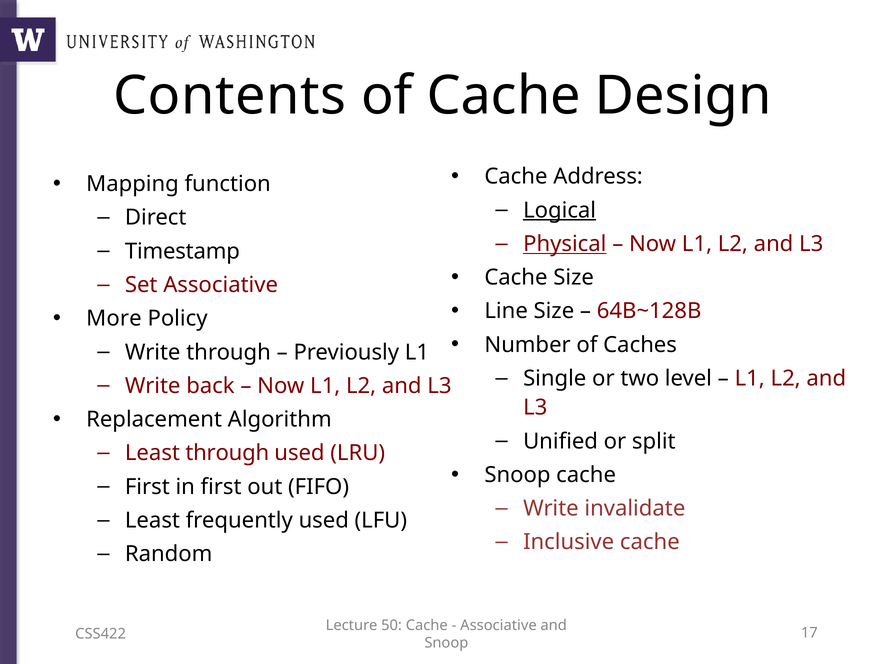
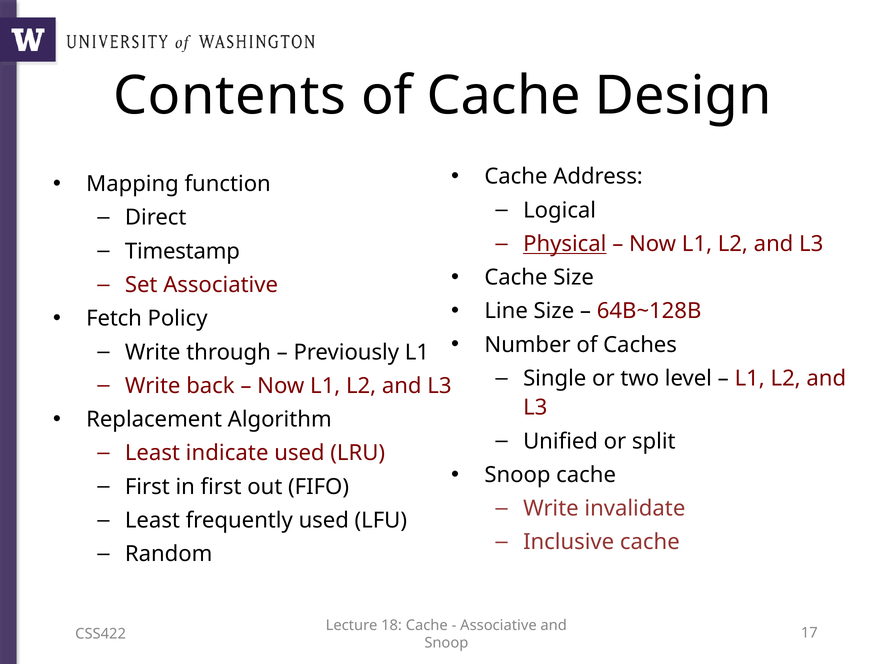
Logical underline: present -> none
More: More -> Fetch
Least through: through -> indicate
50: 50 -> 18
